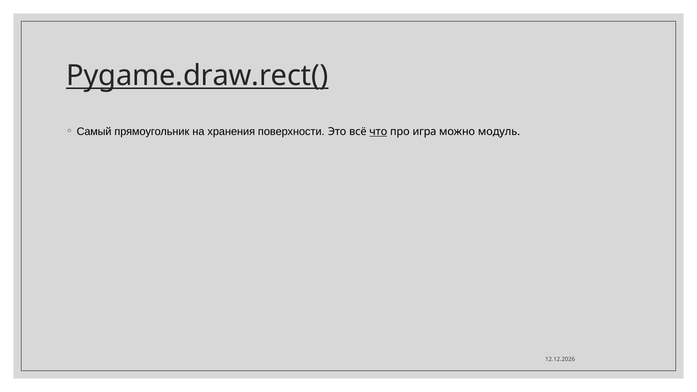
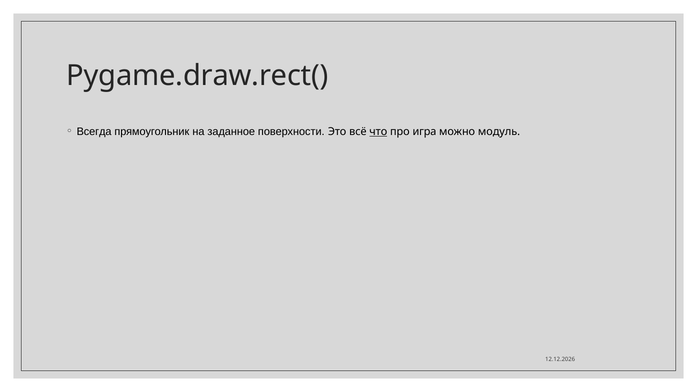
Pygame.draw.rect( underline: present -> none
Самый: Самый -> Всегда
хранения: хранения -> заданное
